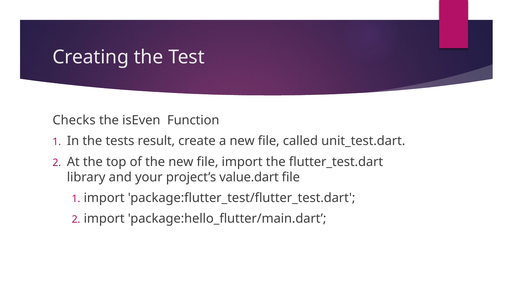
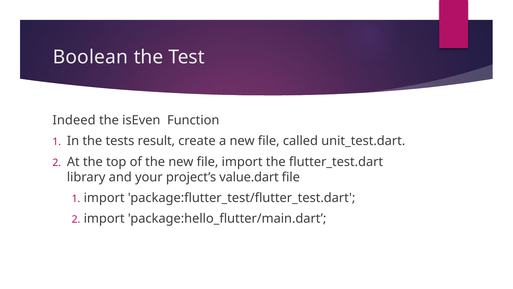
Creating: Creating -> Boolean
Checks: Checks -> Indeed
